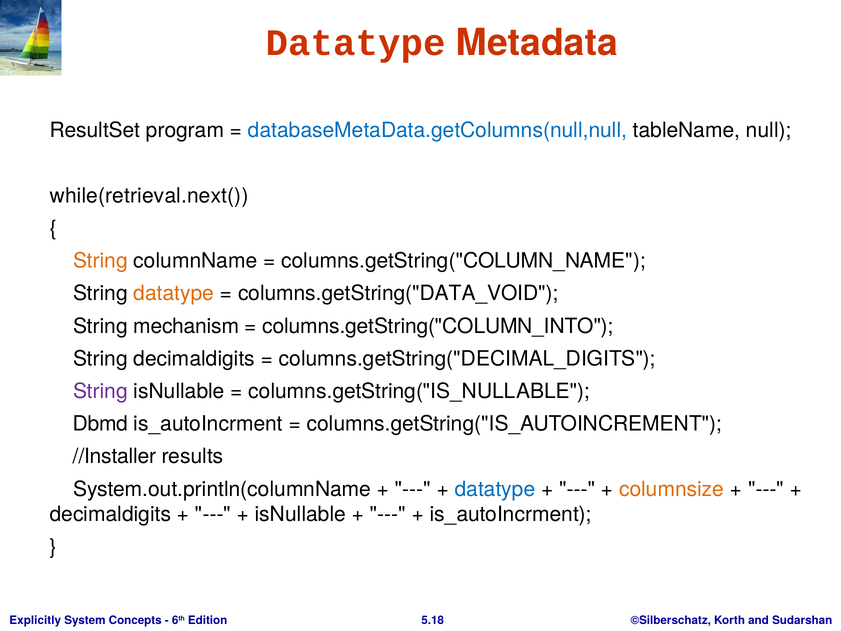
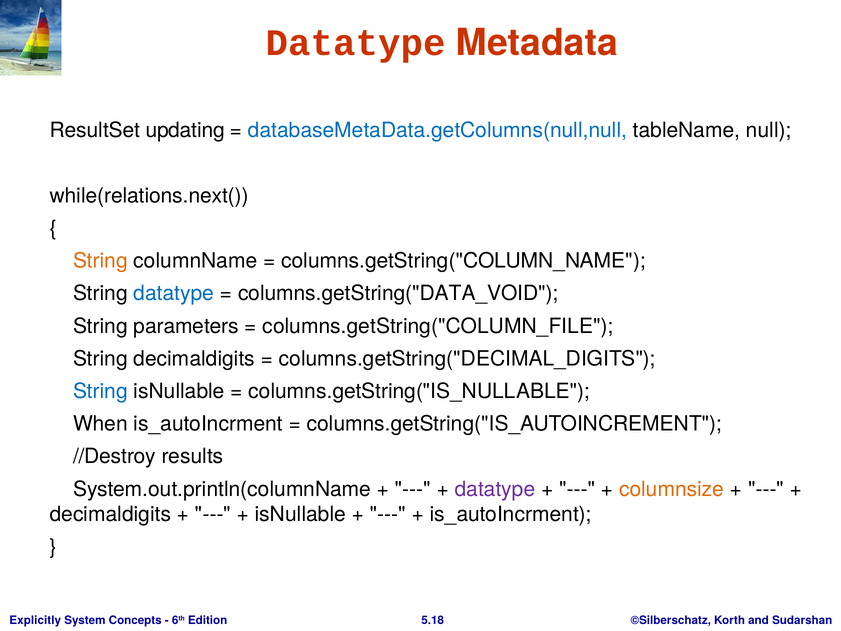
program: program -> updating
while(retrieval.next(: while(retrieval.next( -> while(relations.next(
datatype at (174, 293) colour: orange -> blue
mechanism: mechanism -> parameters
columns.getString("COLUMN_INTO: columns.getString("COLUMN_INTO -> columns.getString("COLUMN_FILE
String at (100, 391) colour: purple -> blue
Dbmd: Dbmd -> When
//Installer: //Installer -> //Destroy
datatype at (495, 489) colour: blue -> purple
